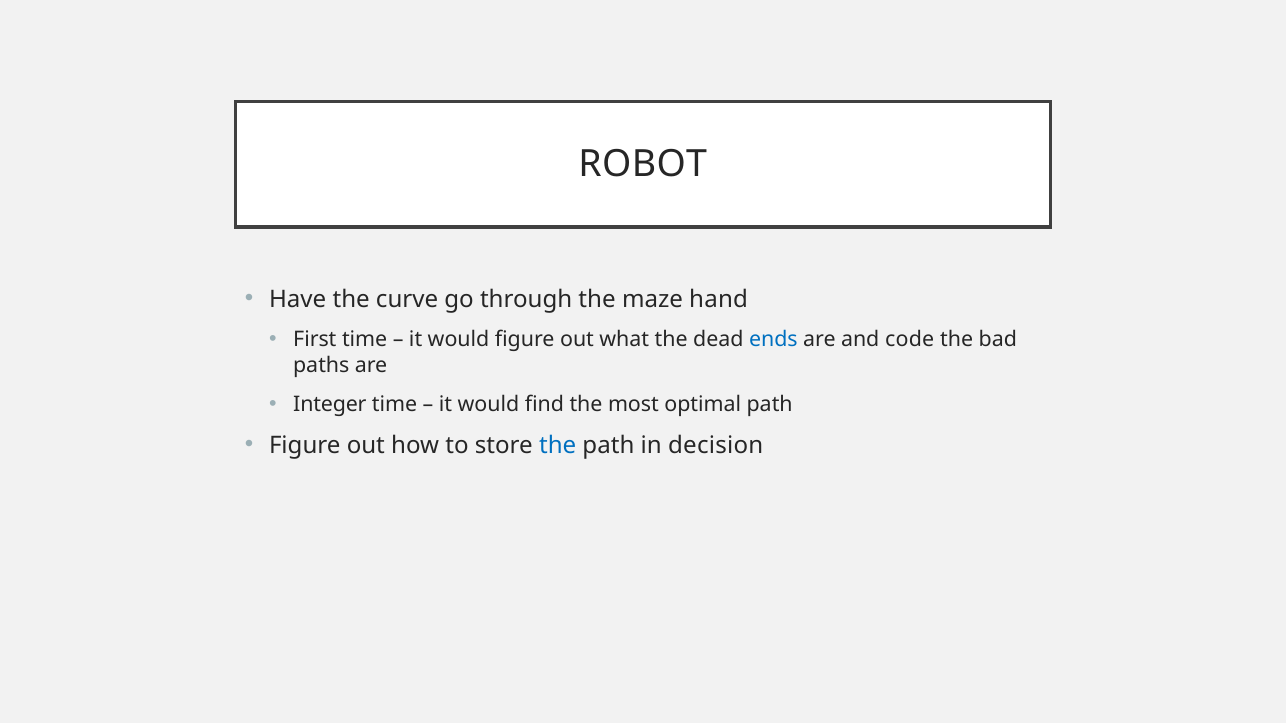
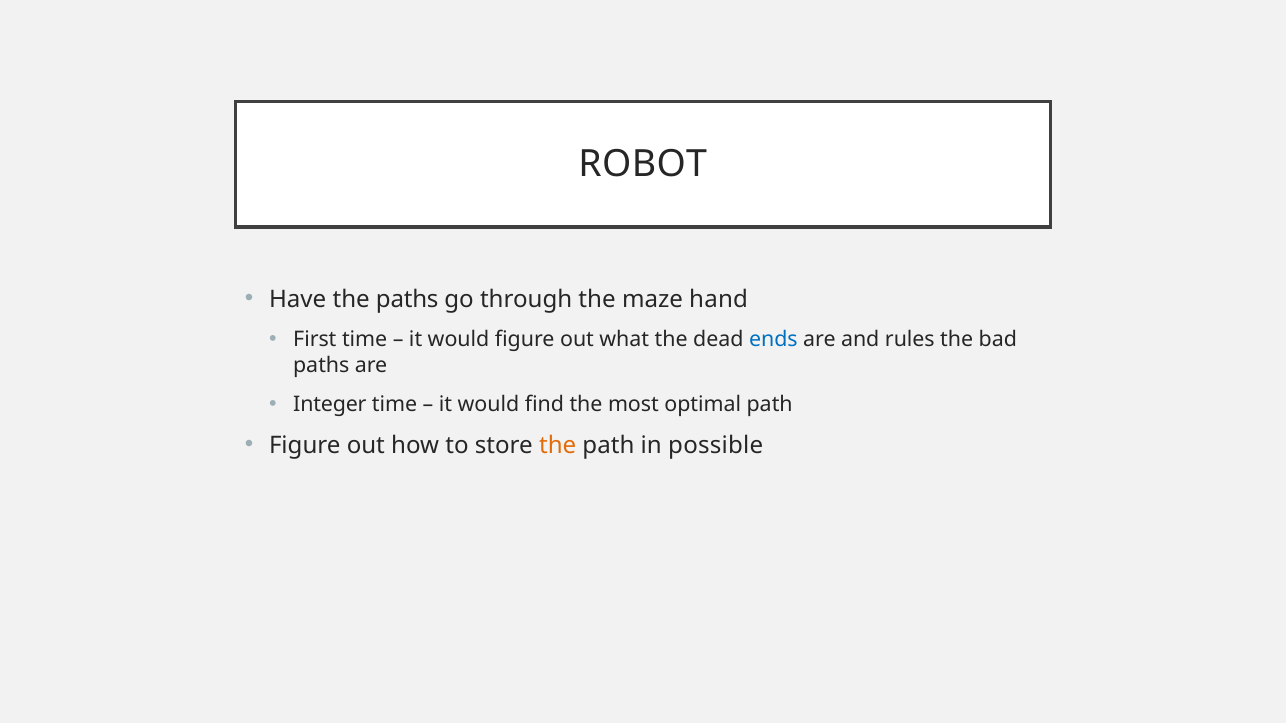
the curve: curve -> paths
code: code -> rules
the at (558, 446) colour: blue -> orange
decision: decision -> possible
